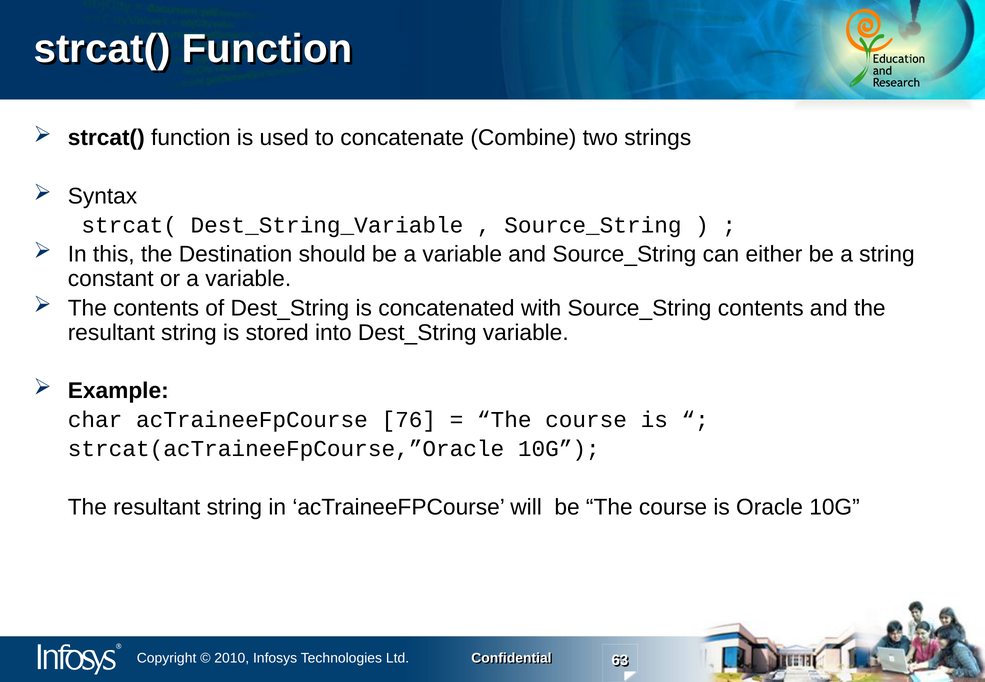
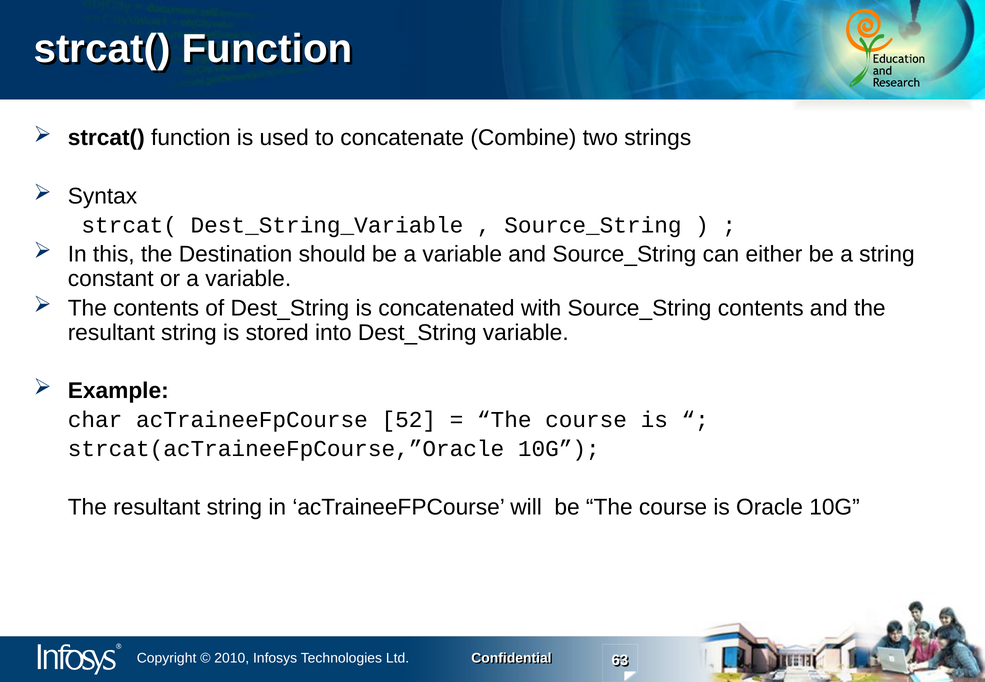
76: 76 -> 52
